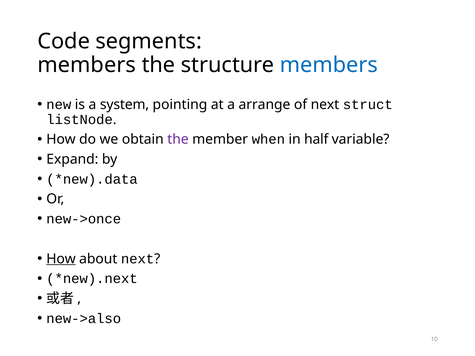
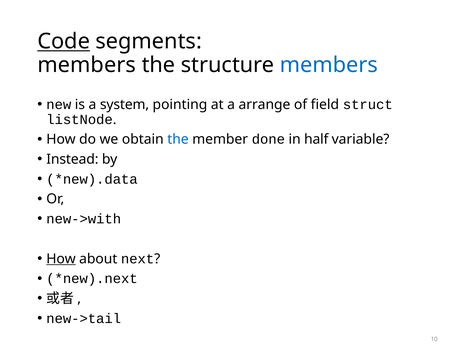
Code underline: none -> present
of next: next -> field
the at (178, 139) colour: purple -> blue
when: when -> done
Expand: Expand -> Instead
new->once: new->once -> new->with
new->also: new->also -> new->tail
